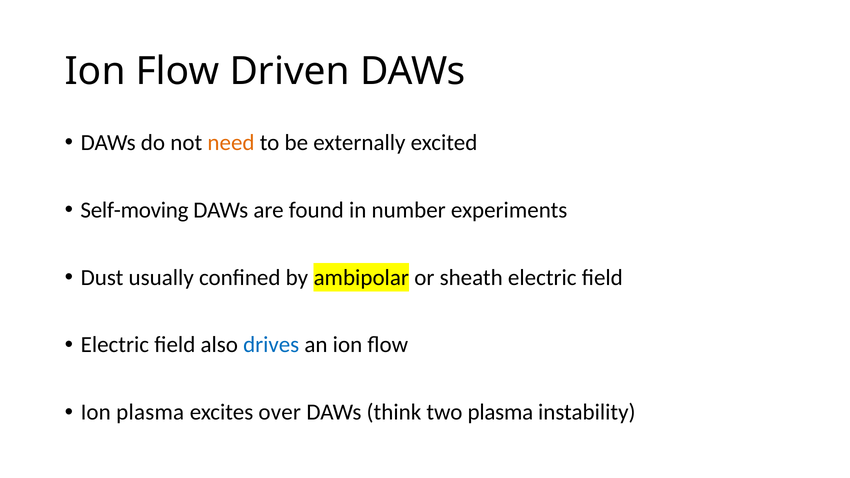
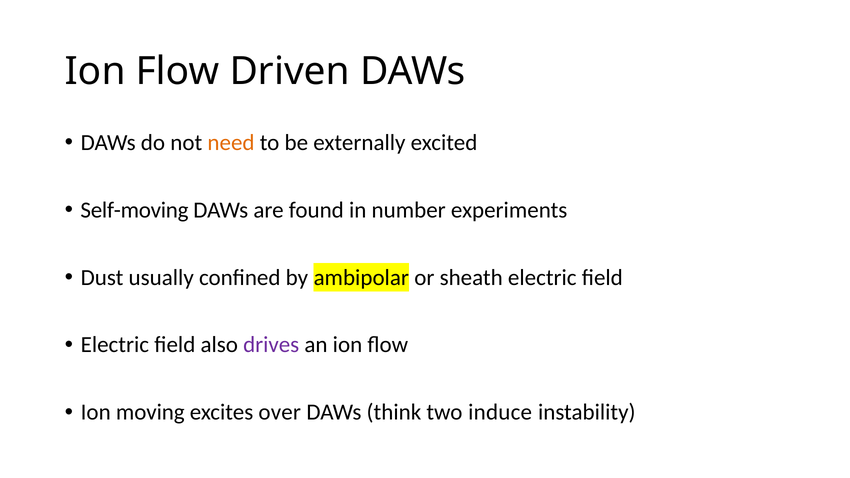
drives colour: blue -> purple
Ion plasma: plasma -> moving
two plasma: plasma -> induce
